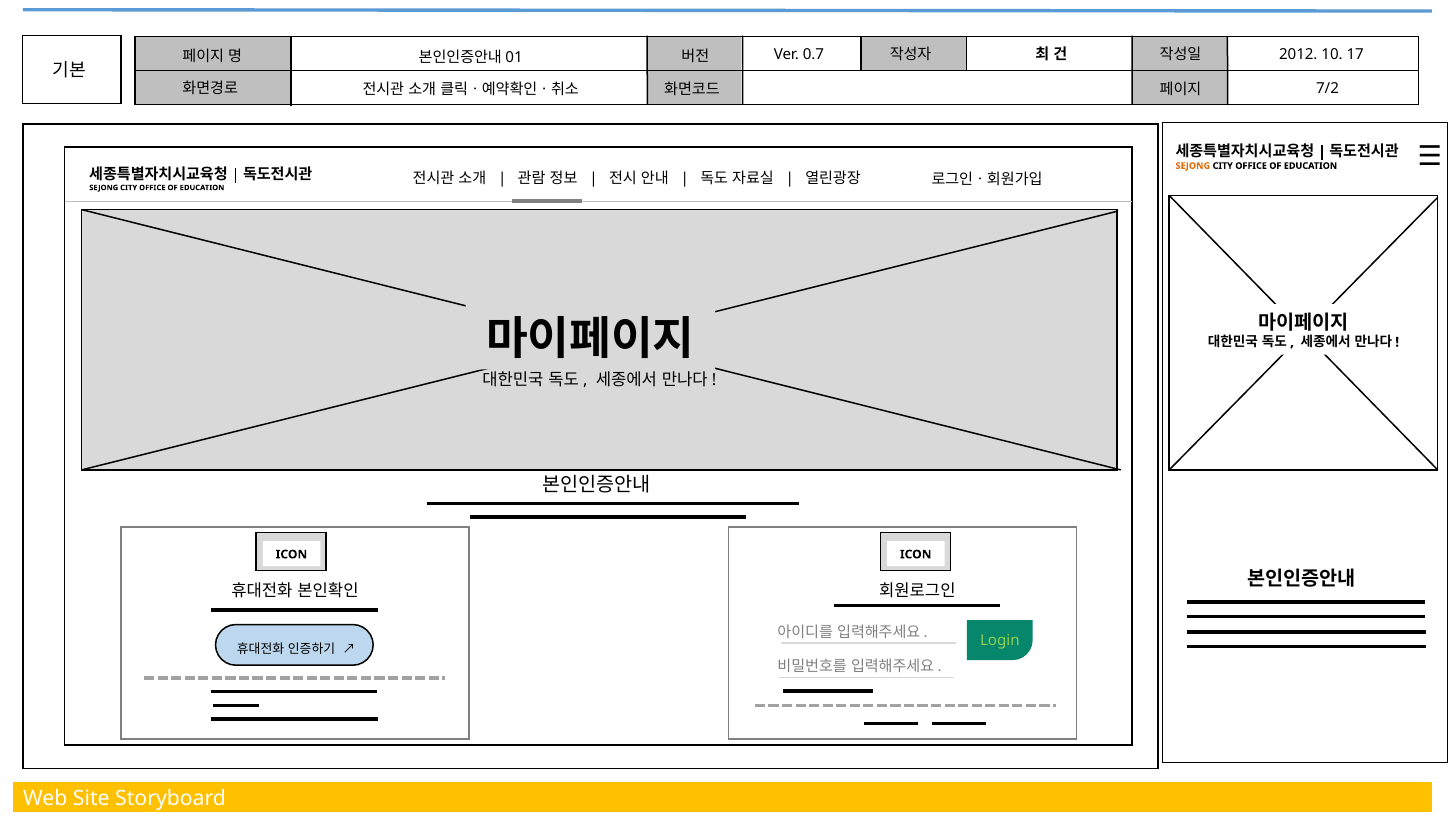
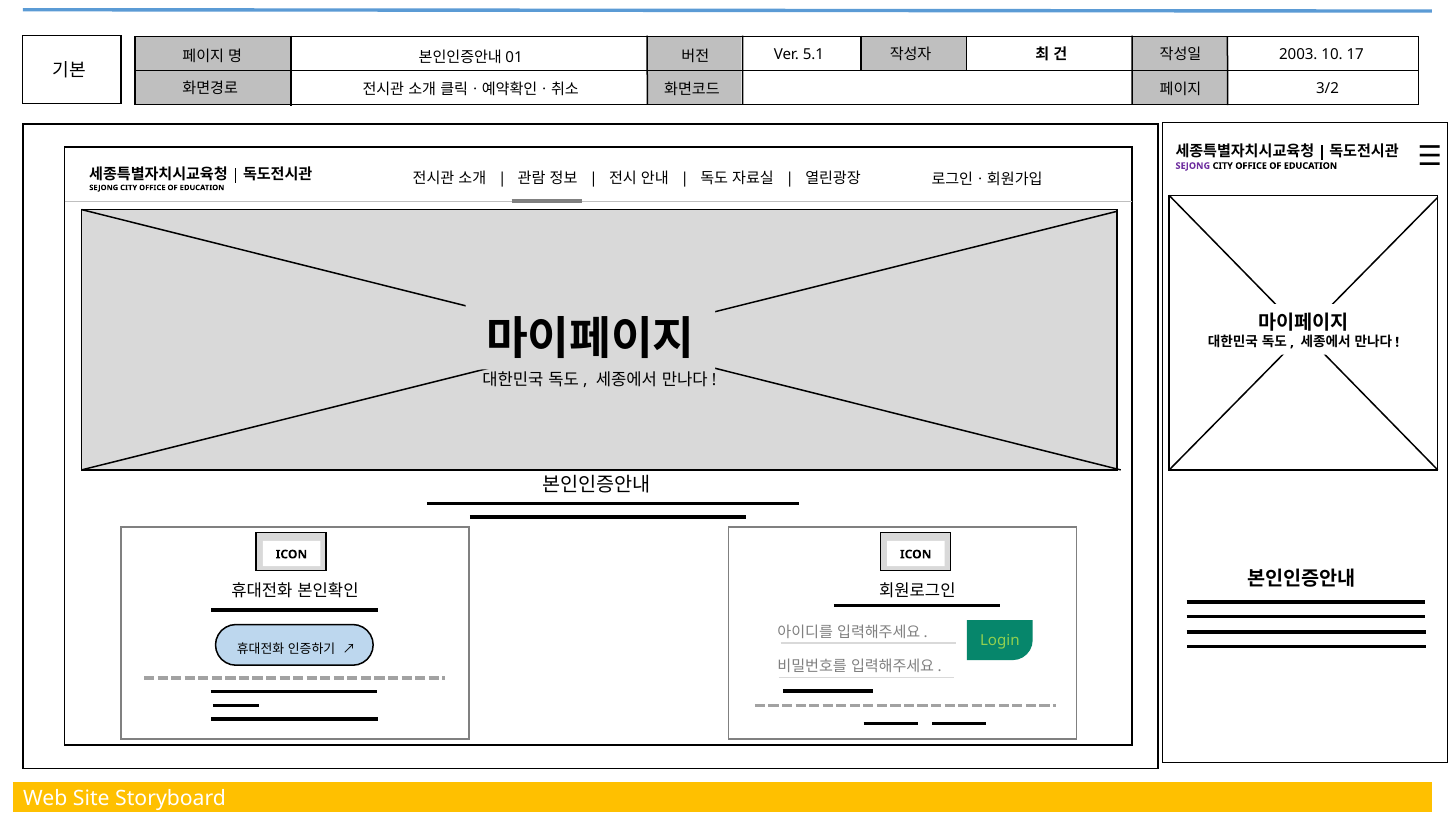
0.7: 0.7 -> 5.1
2012: 2012 -> 2003
7/2: 7/2 -> 3/2
SEJONG at (1193, 166) colour: orange -> purple
